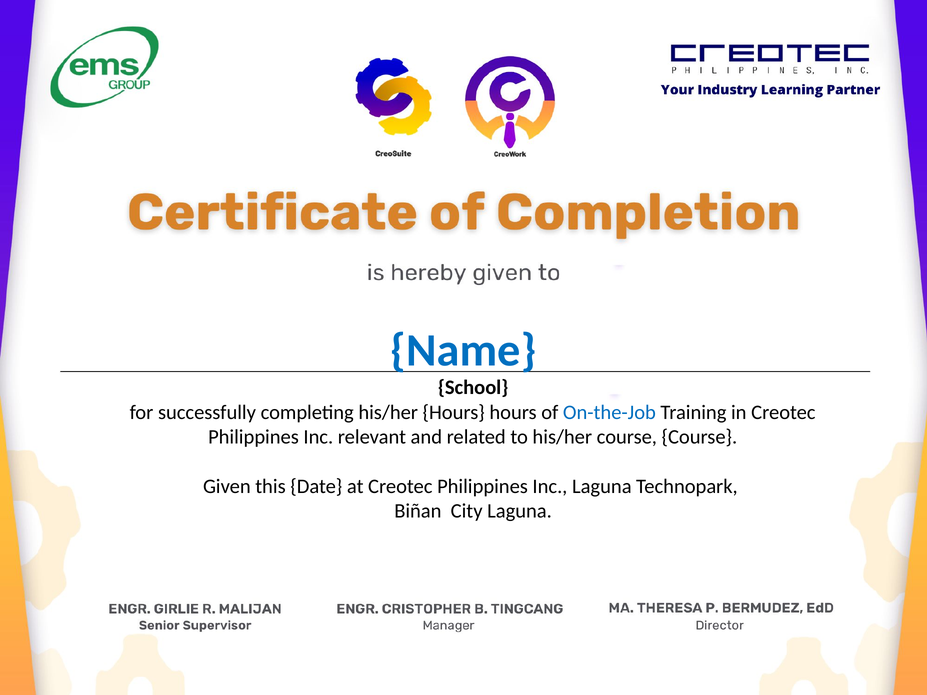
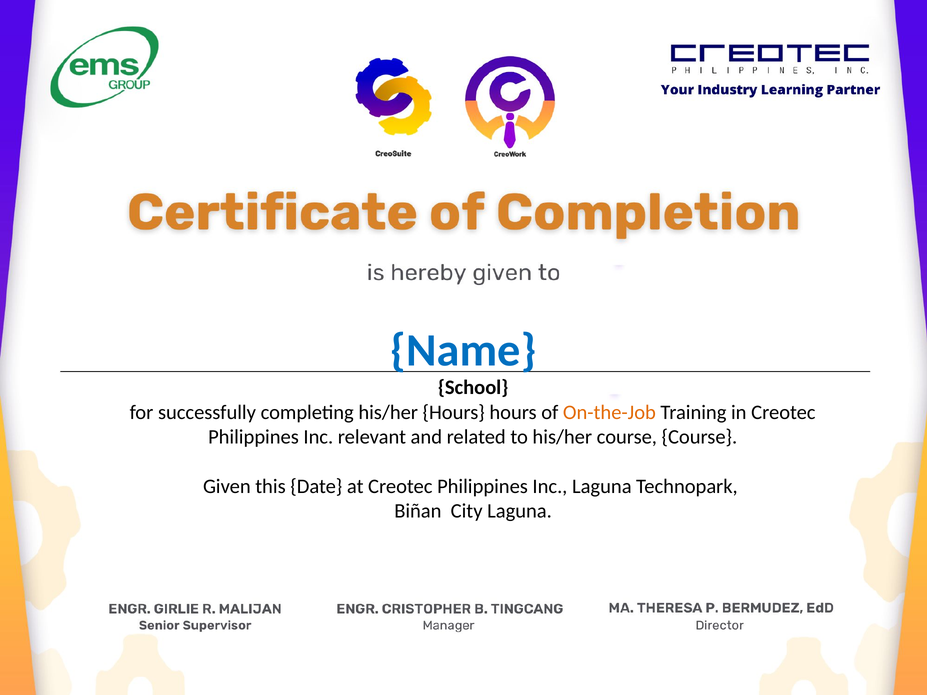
On-the-Job colour: blue -> orange
